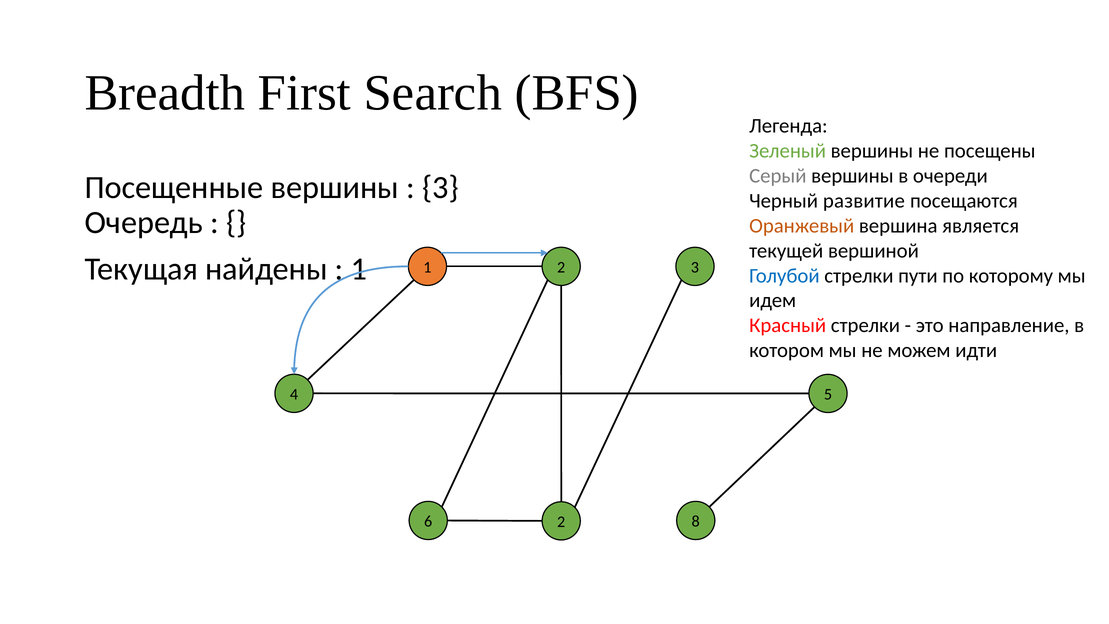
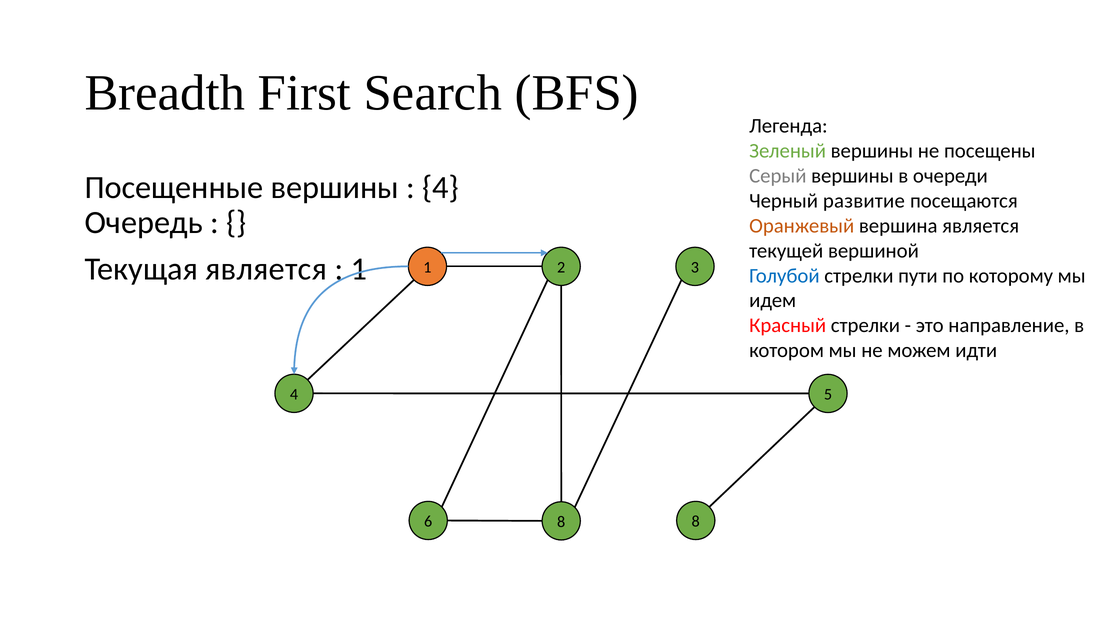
3 at (441, 188): 3 -> 4
Текущая найдены: найдены -> является
6 2: 2 -> 8
